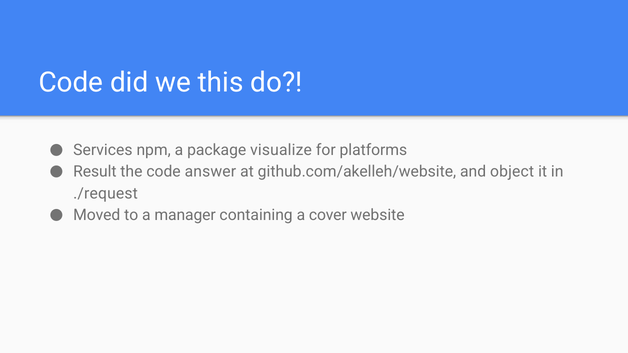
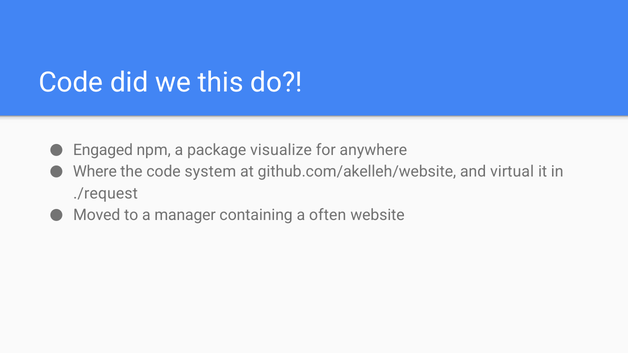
Services: Services -> Engaged
platforms: platforms -> anywhere
Result: Result -> Where
answer: answer -> system
object: object -> virtual
cover: cover -> often
